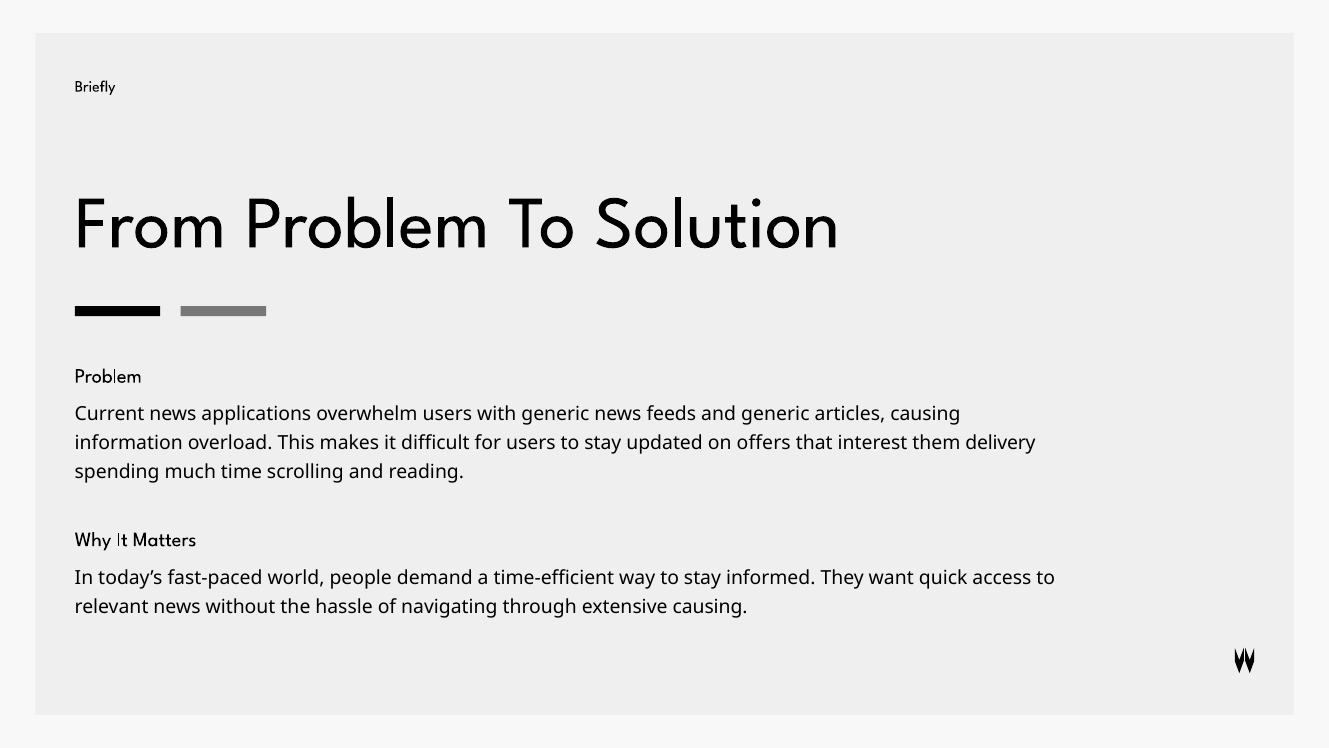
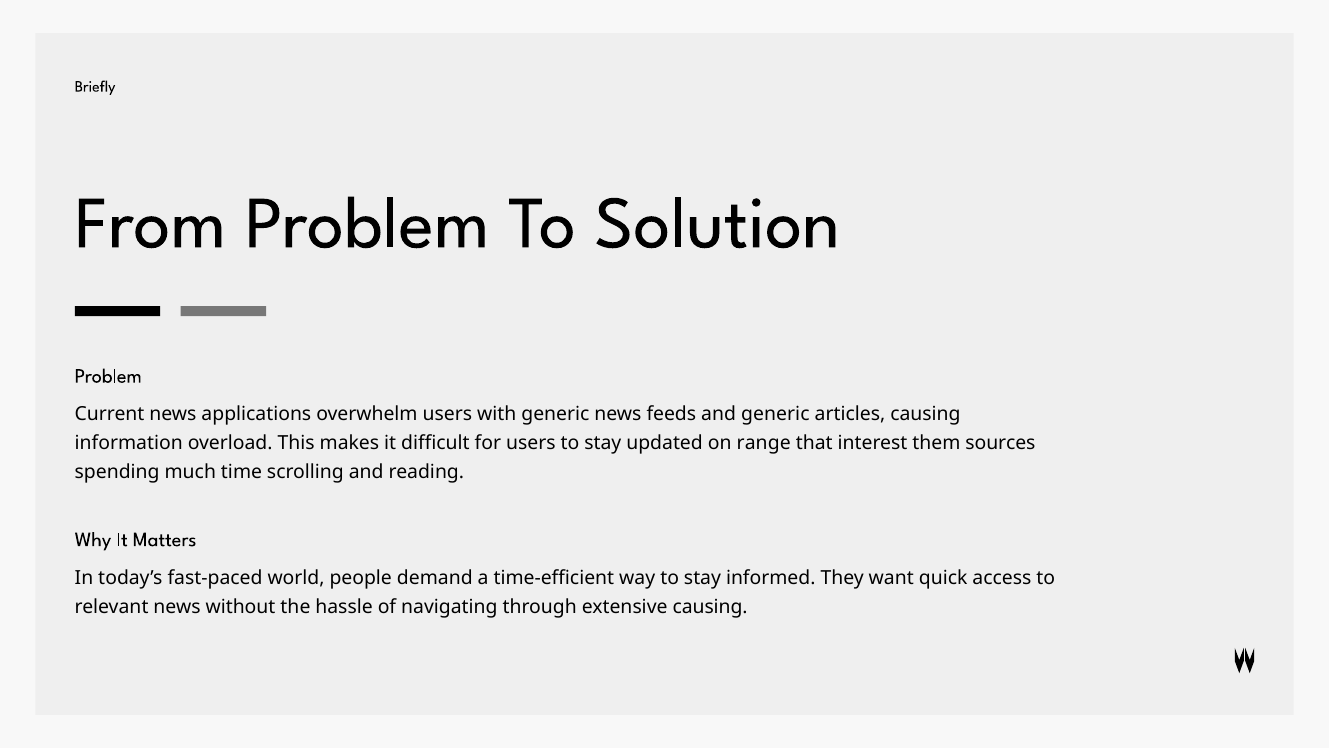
offers: offers -> range
delivery: delivery -> sources
